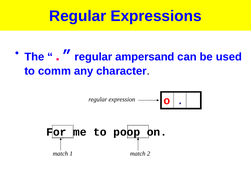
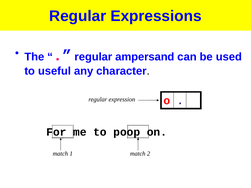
comm: comm -> useful
